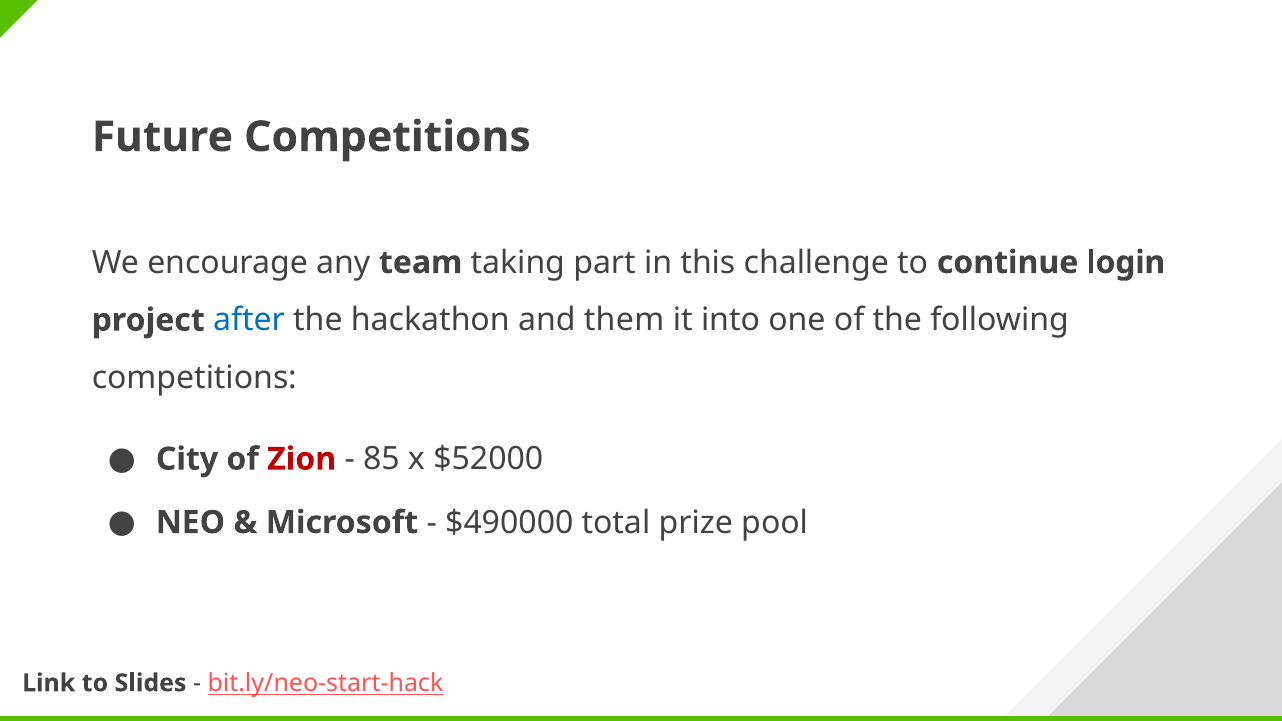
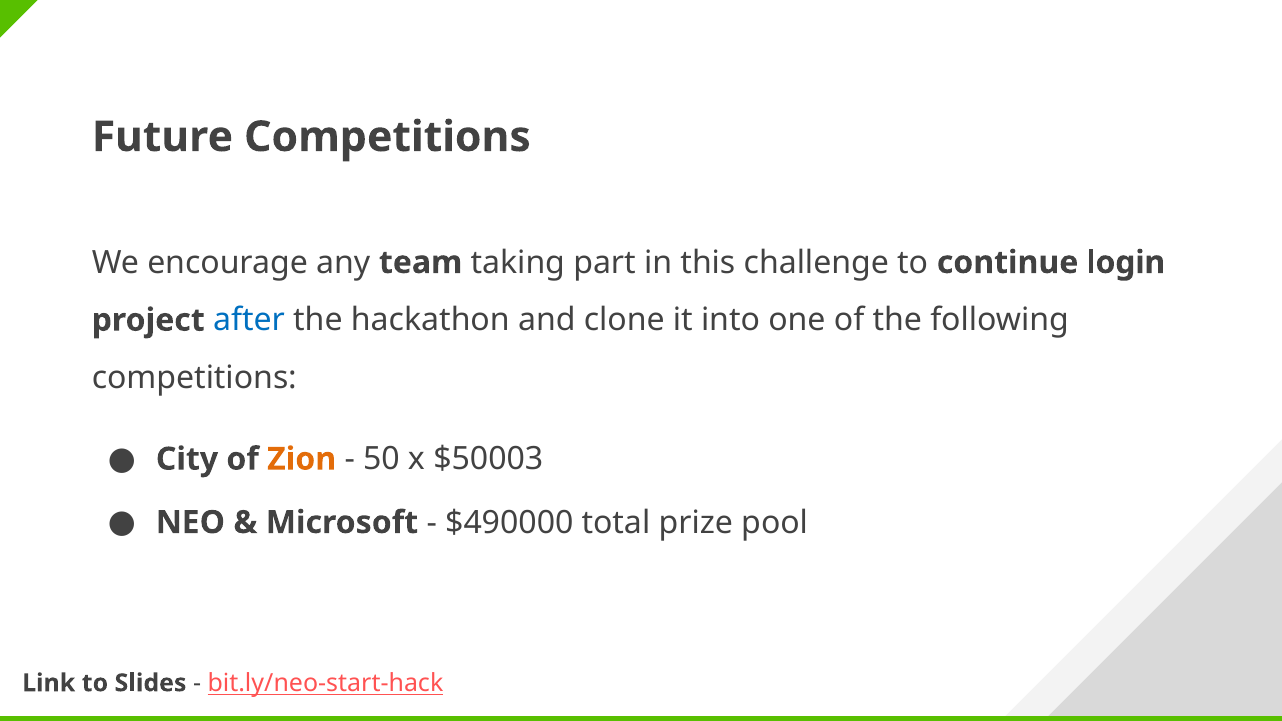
them: them -> clone
Zion colour: red -> orange
85: 85 -> 50
$52000: $52000 -> $50003
